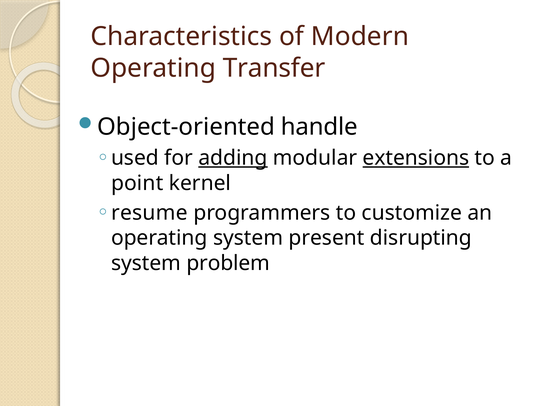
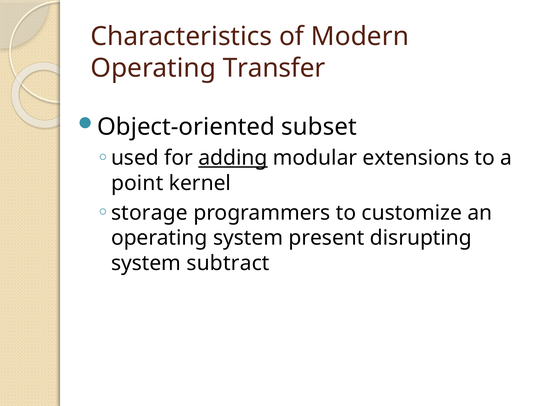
handle: handle -> subset
extensions underline: present -> none
resume: resume -> storage
problem: problem -> subtract
